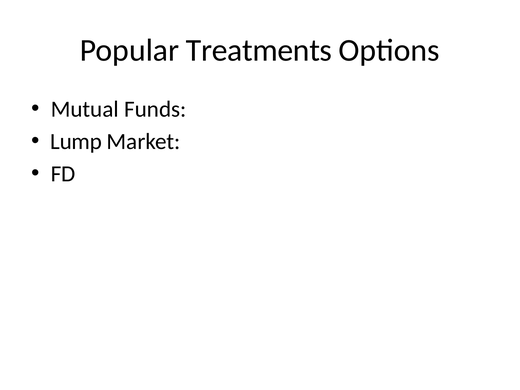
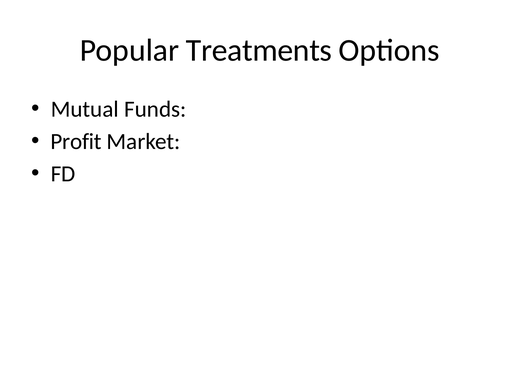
Lump: Lump -> Profit
